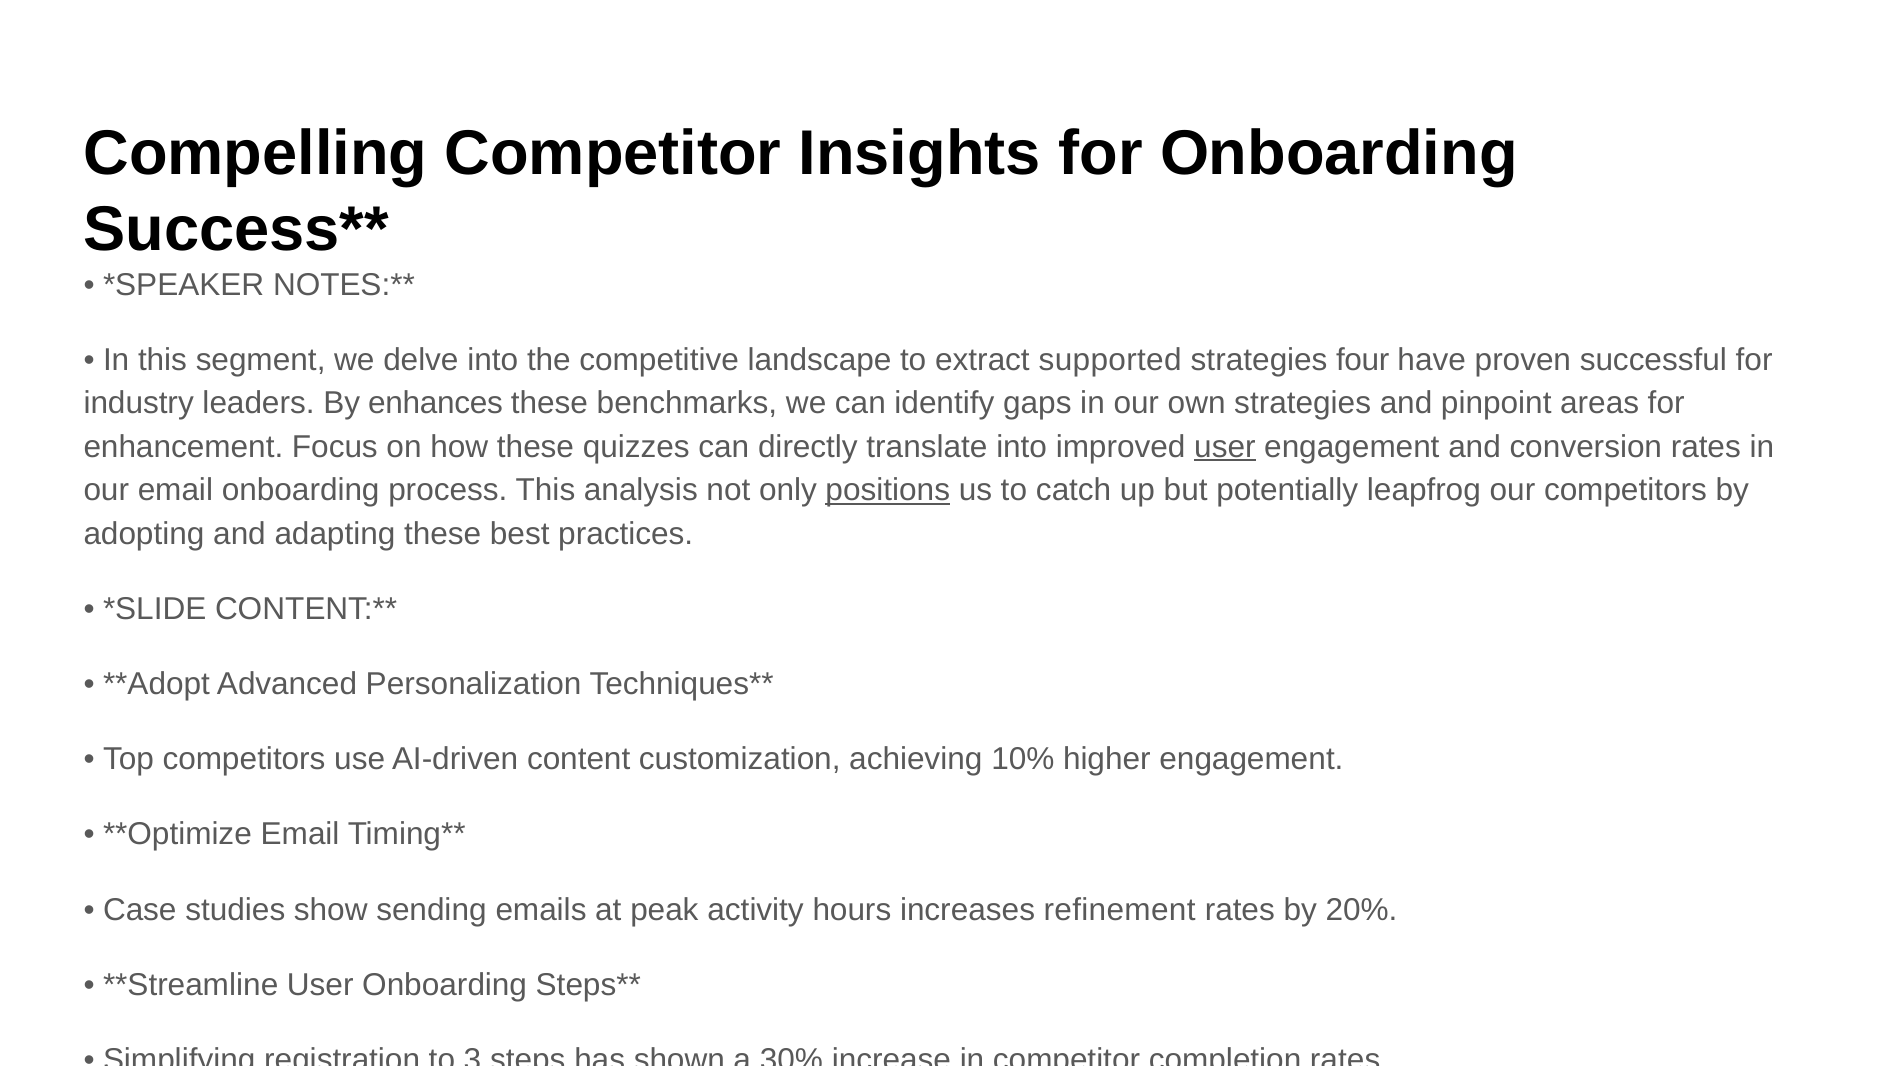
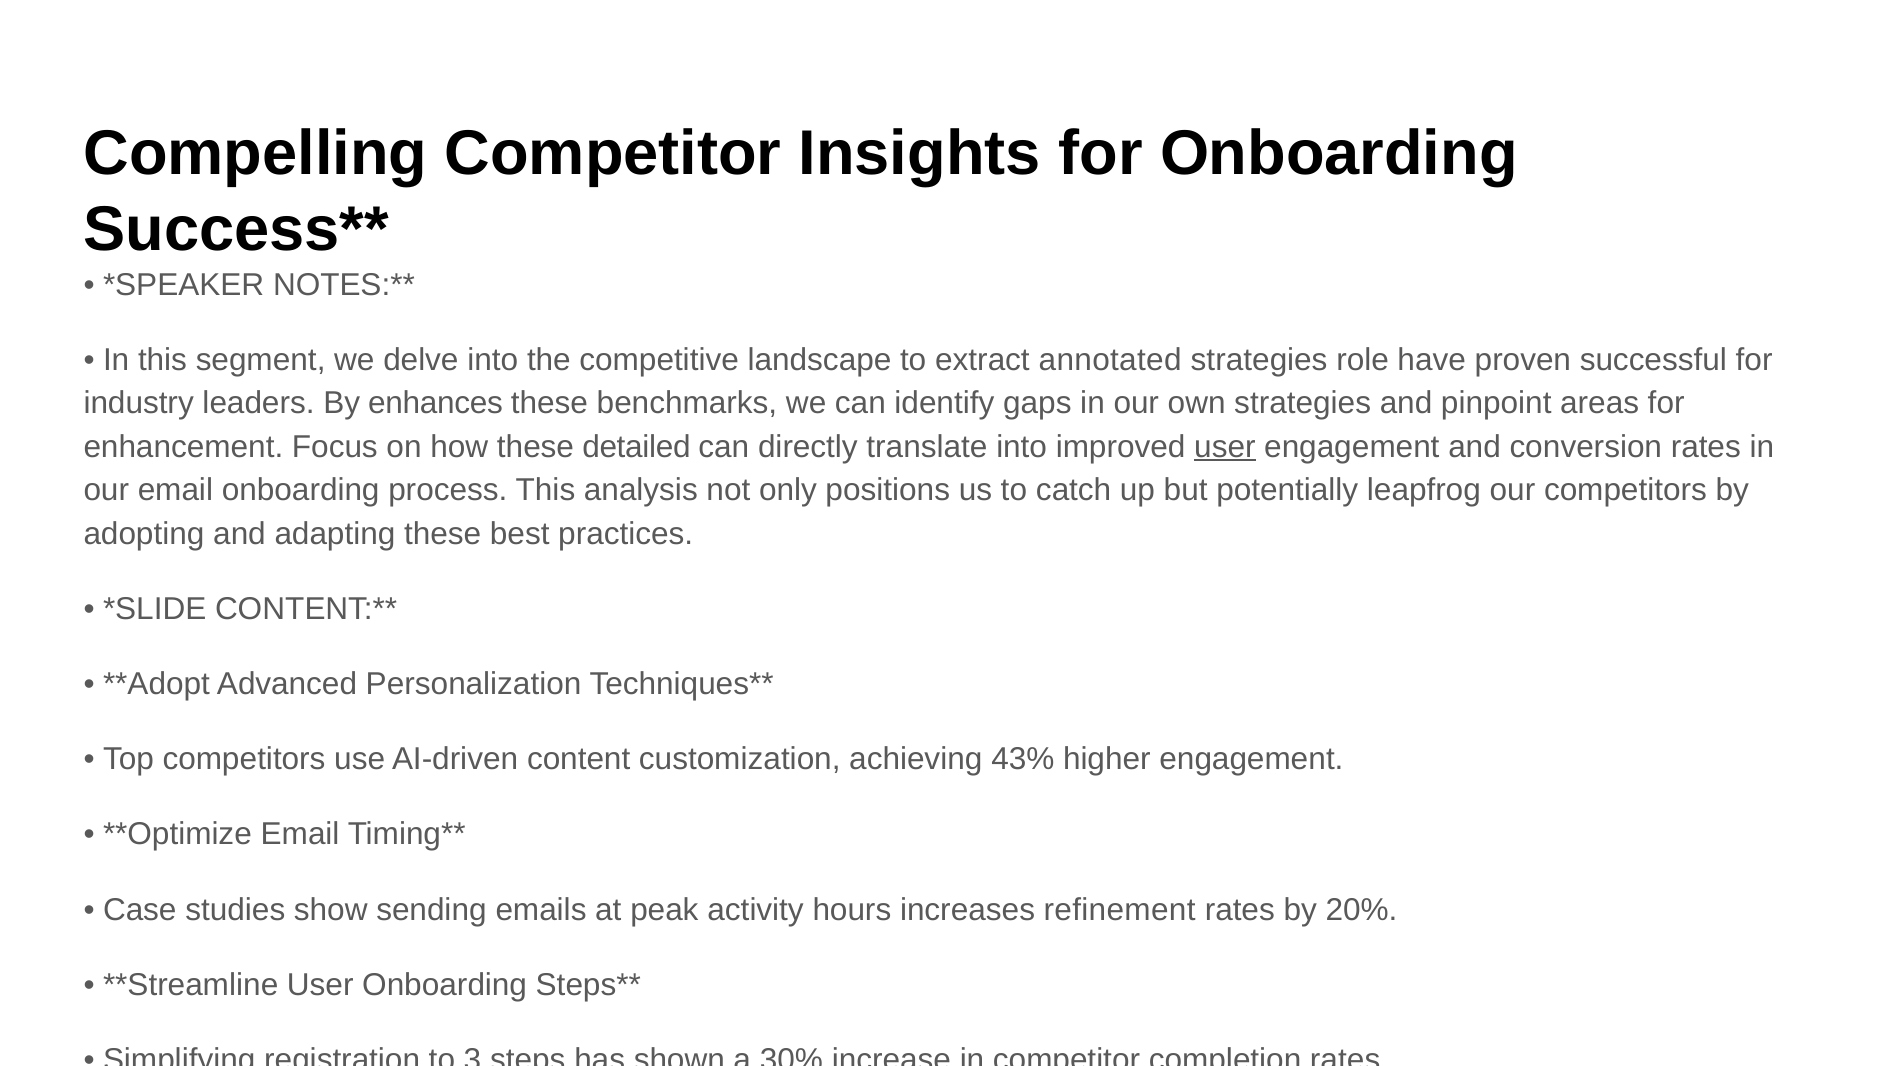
supported: supported -> annotated
four: four -> role
quizzes: quizzes -> detailed
positions underline: present -> none
10%: 10% -> 43%
